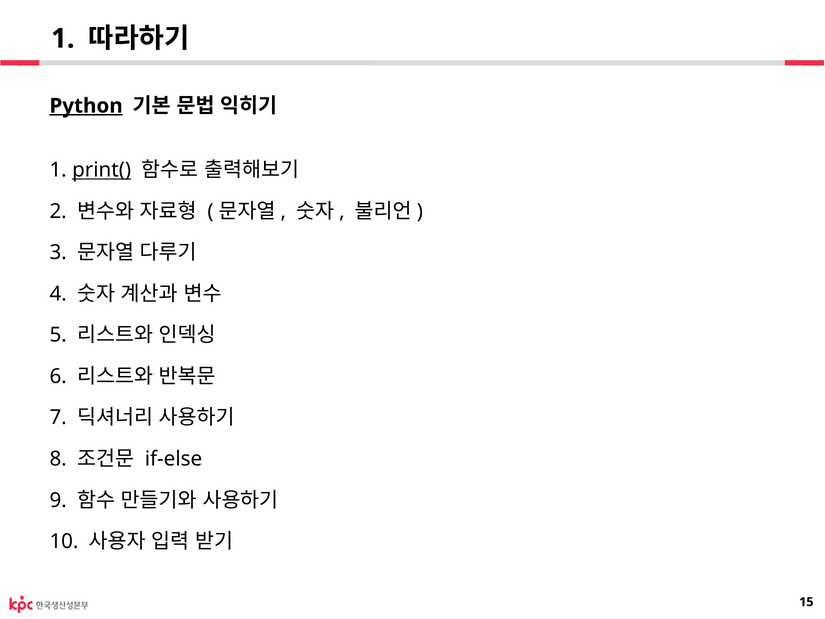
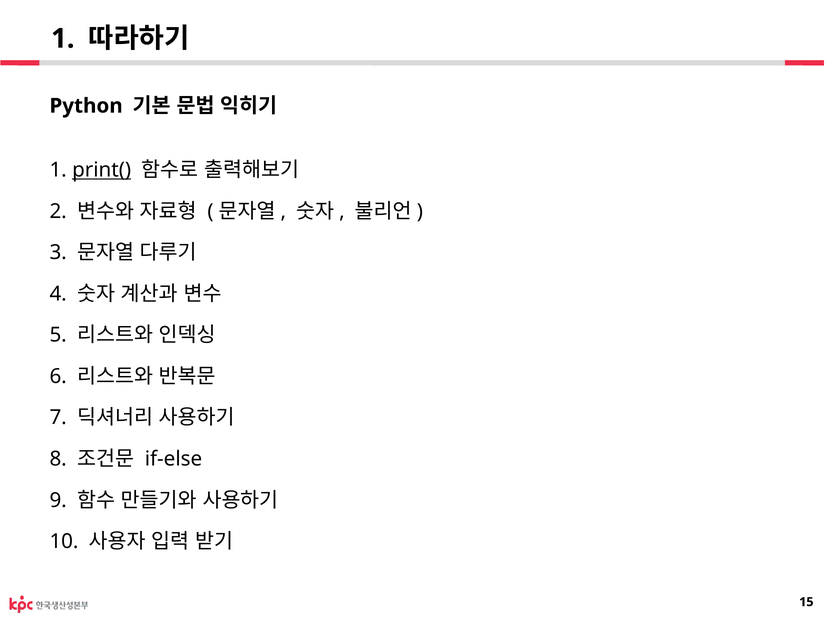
Python underline: present -> none
